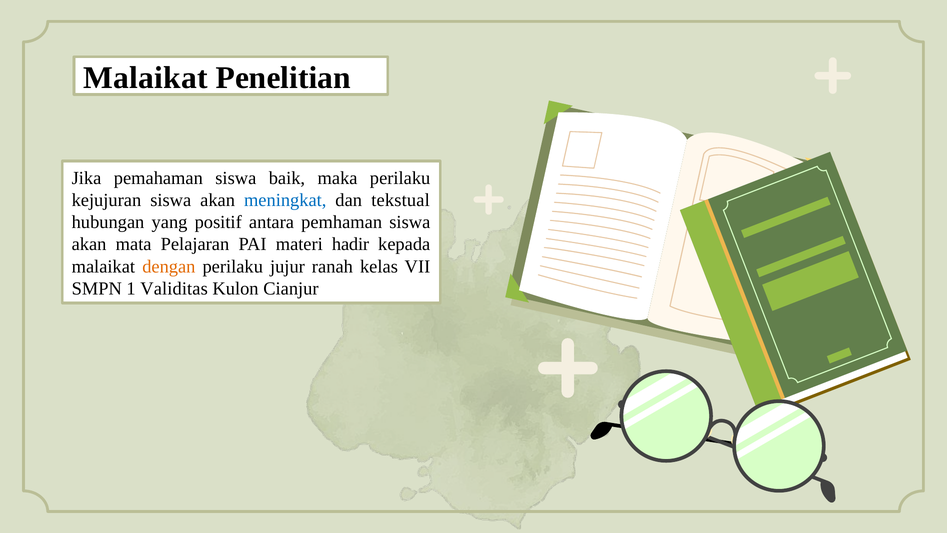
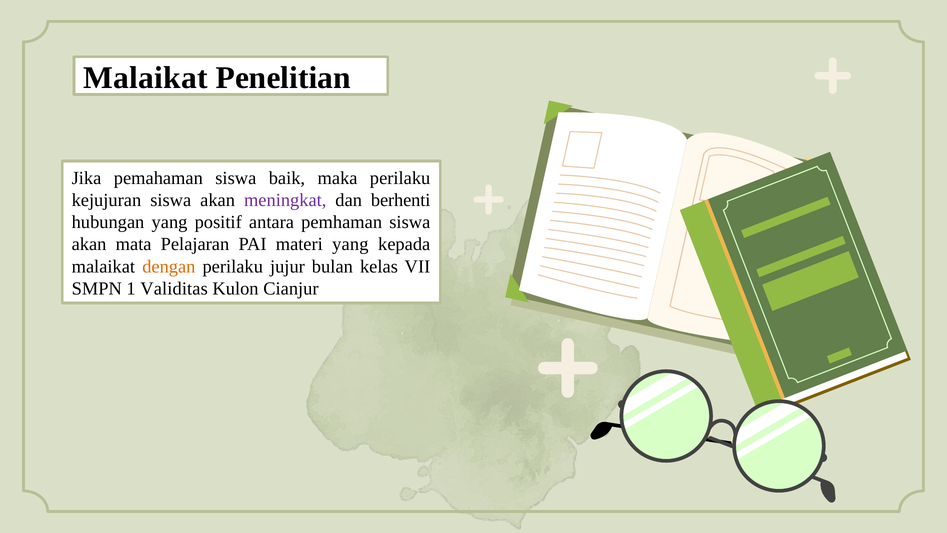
meningkat colour: blue -> purple
tekstual: tekstual -> berhenti
materi hadir: hadir -> yang
ranah: ranah -> bulan
